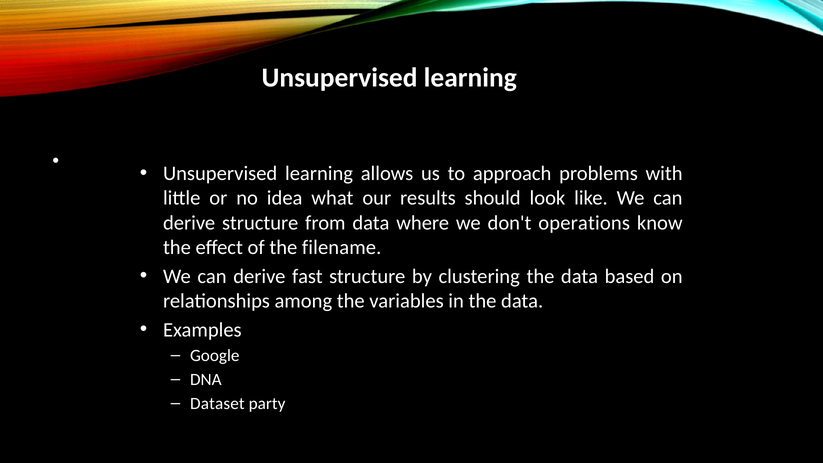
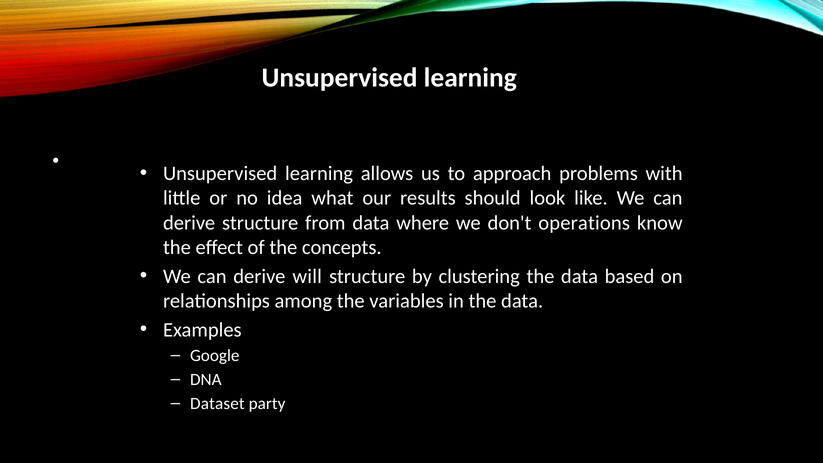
filename: filename -> concepts
fast: fast -> will
